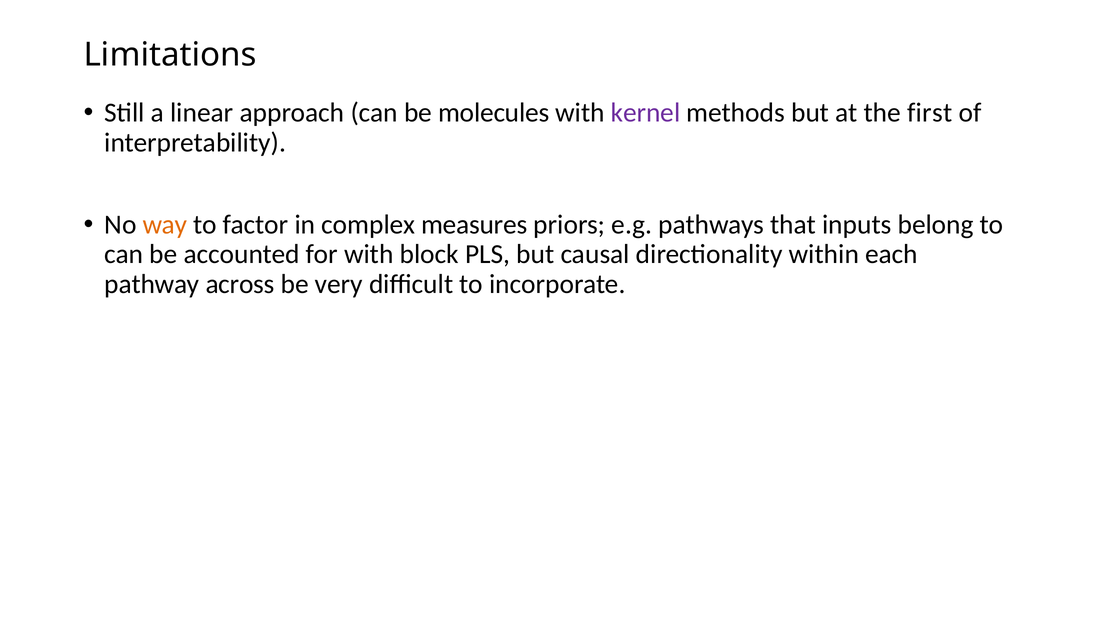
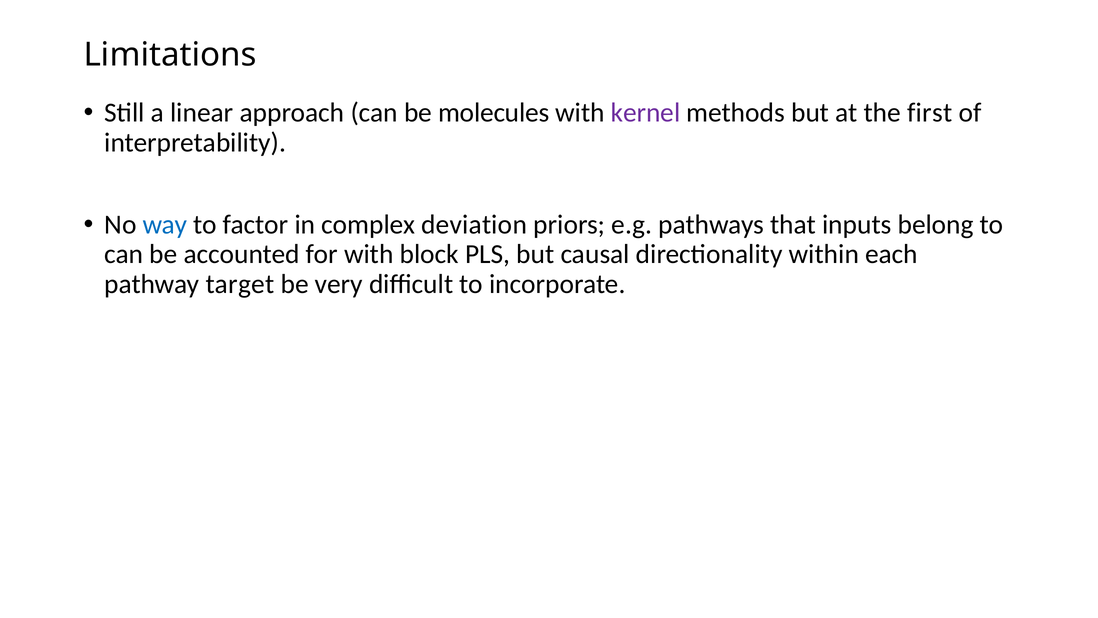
way colour: orange -> blue
measures: measures -> deviation
across: across -> target
